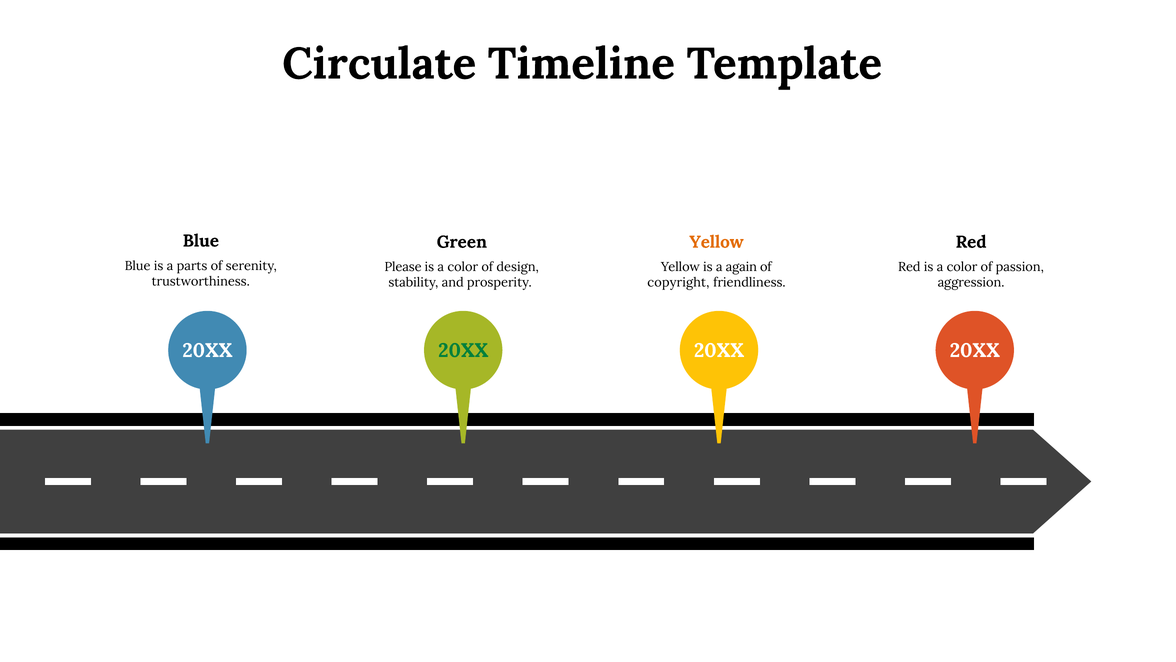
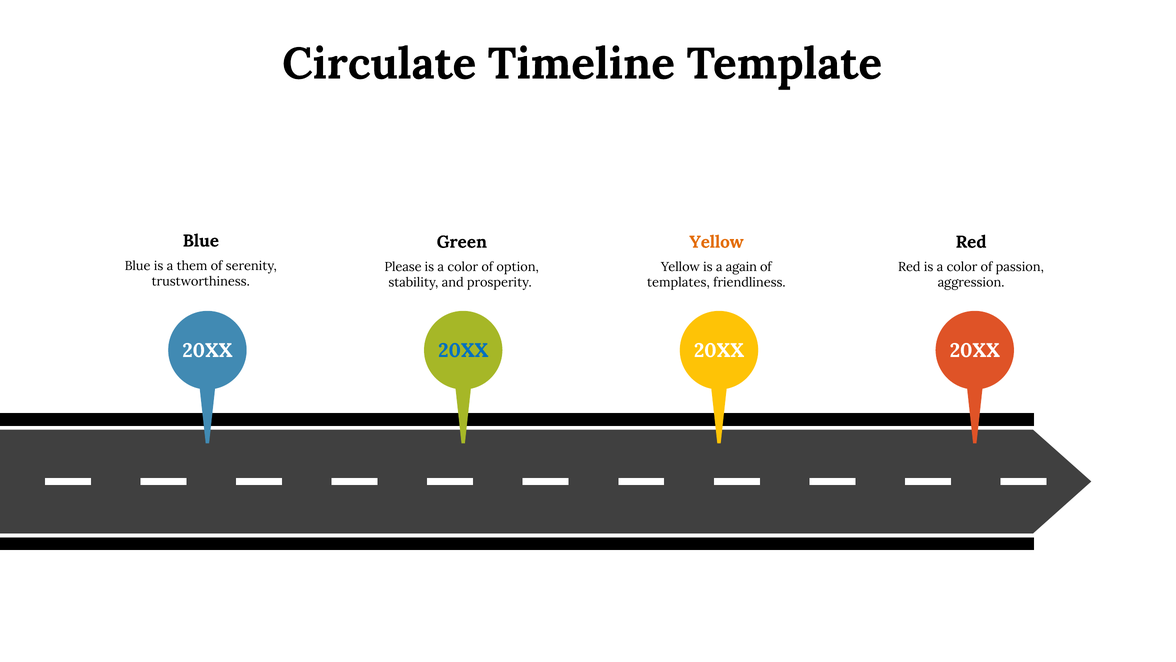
parts: parts -> them
design: design -> option
copyright: copyright -> templates
20XX at (463, 350) colour: green -> blue
